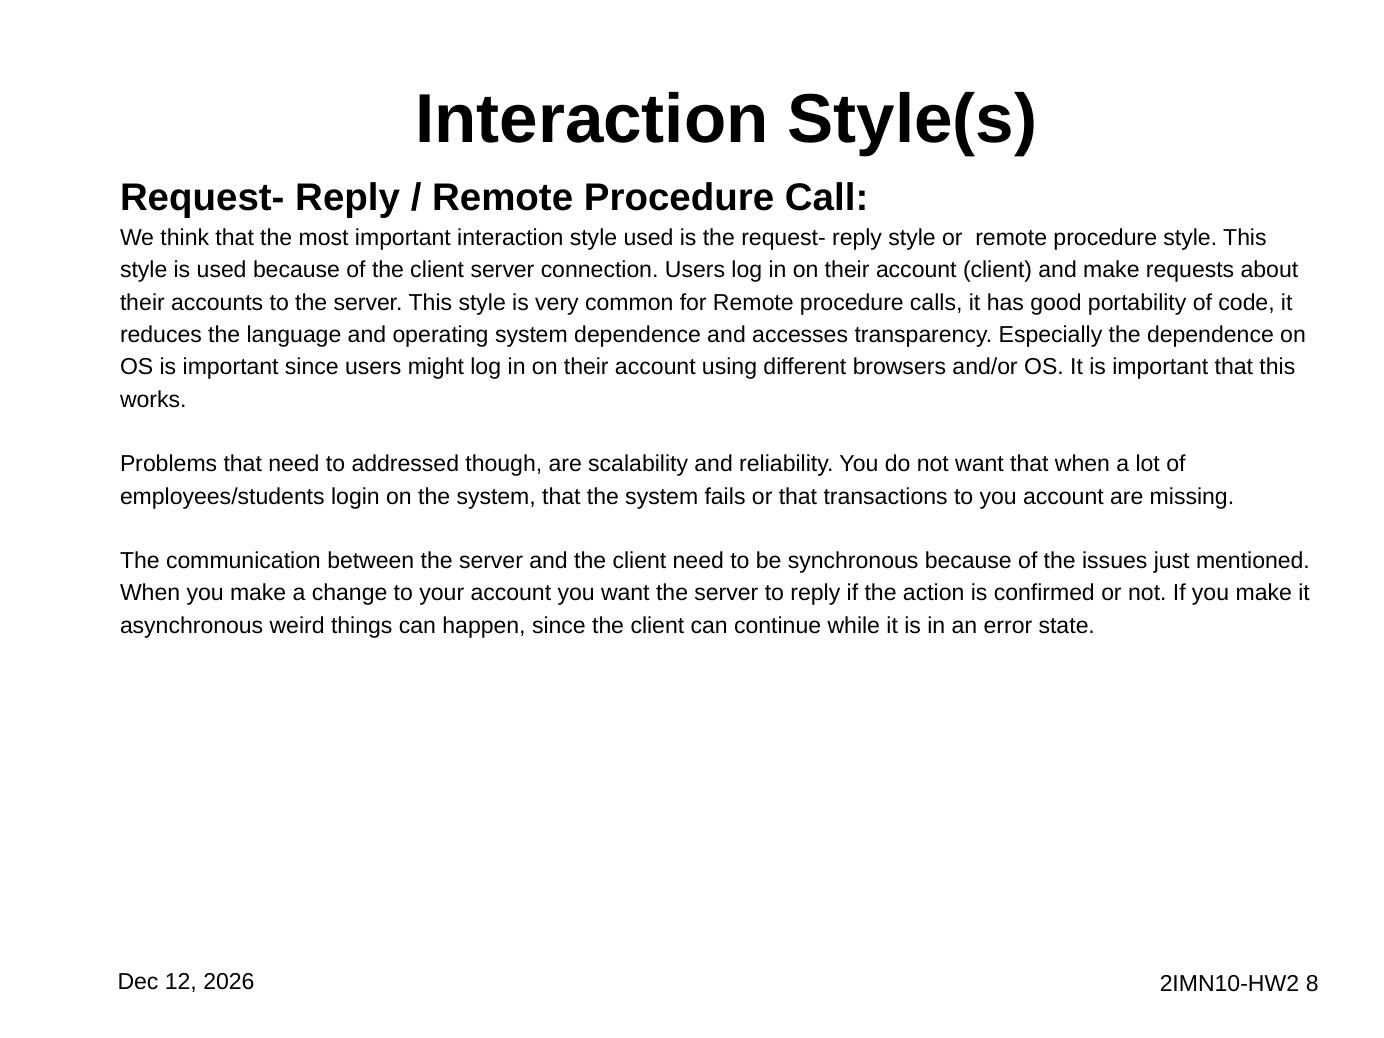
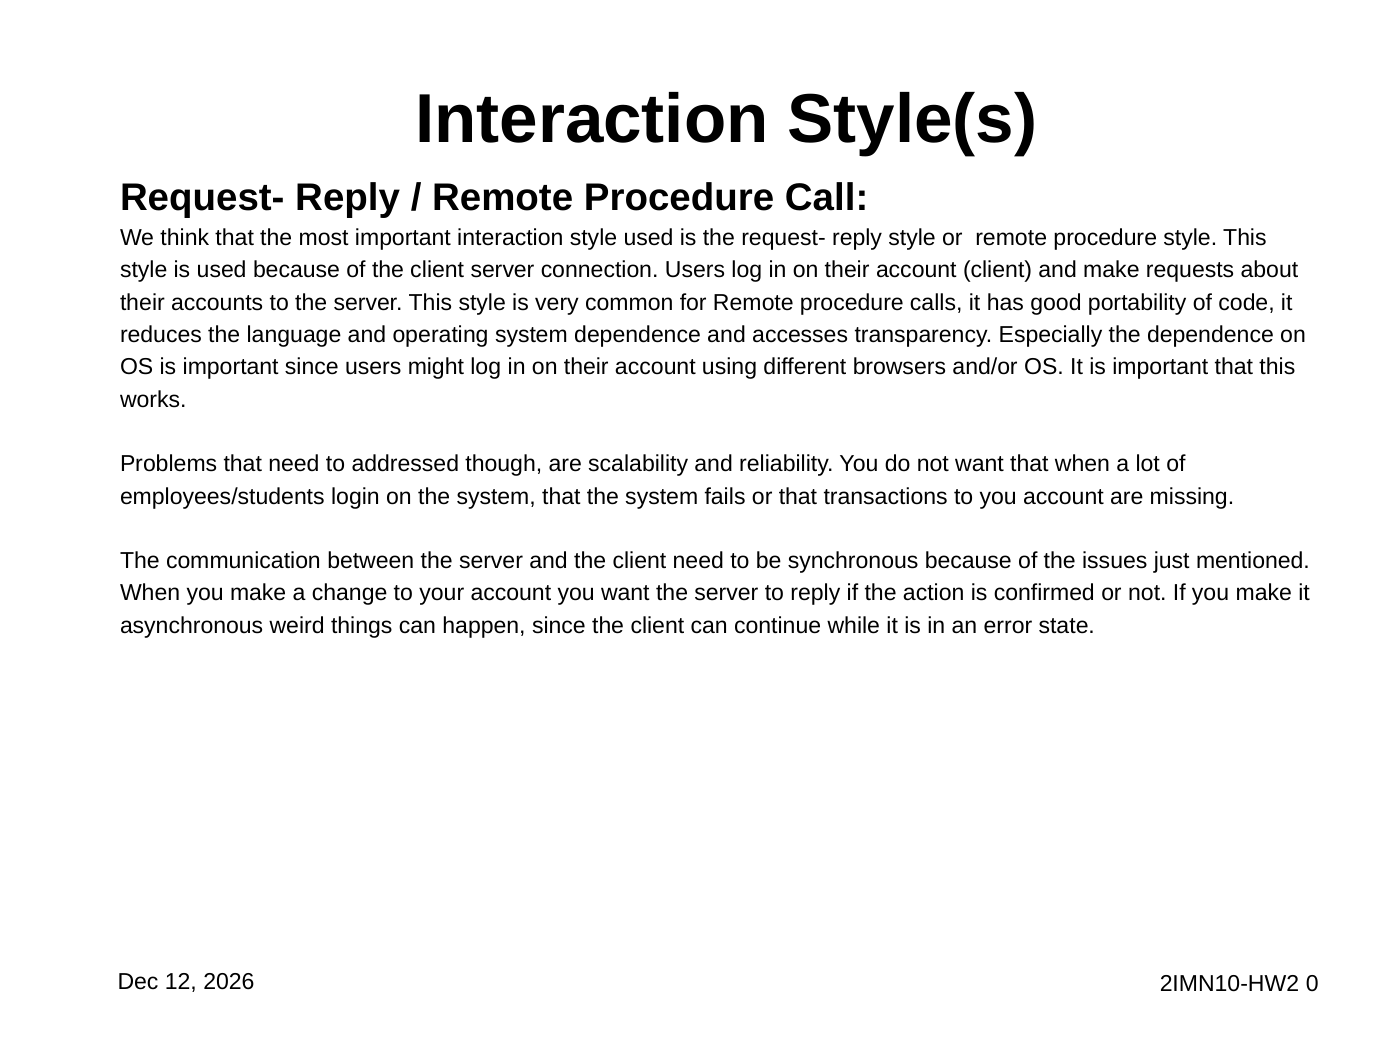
8: 8 -> 0
